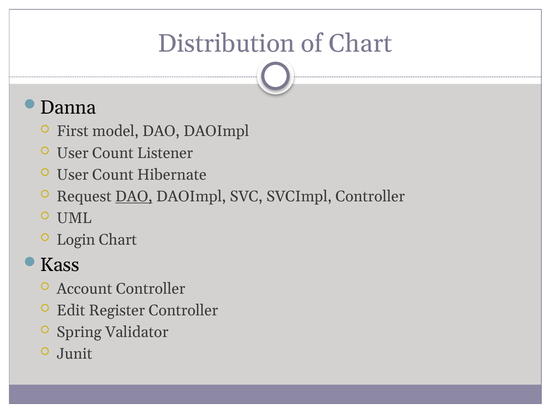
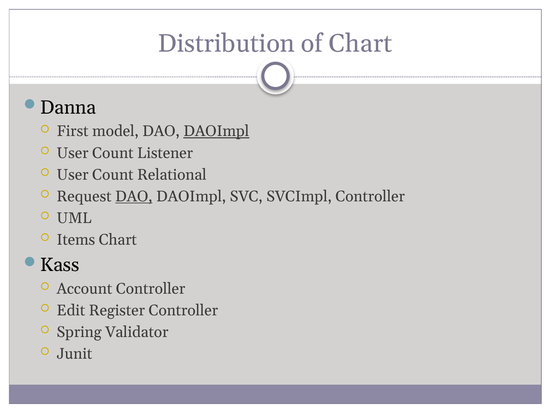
DAOImpl at (216, 131) underline: none -> present
Hibernate: Hibernate -> Relational
Login: Login -> Items
